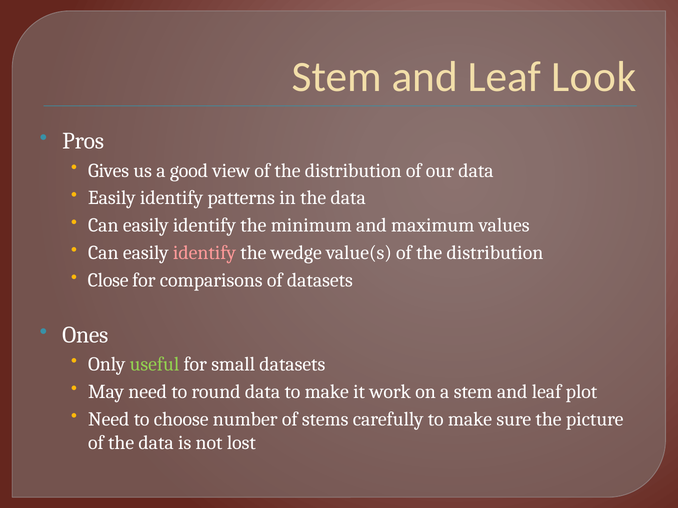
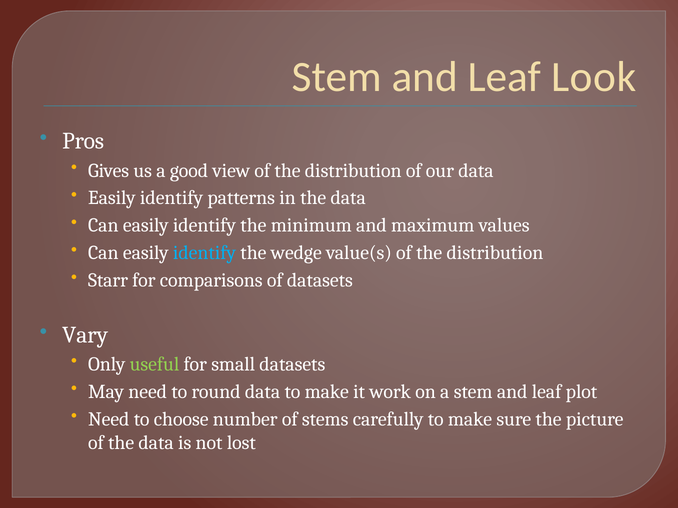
identify at (204, 253) colour: pink -> light blue
Close: Close -> Starr
Ones: Ones -> Vary
